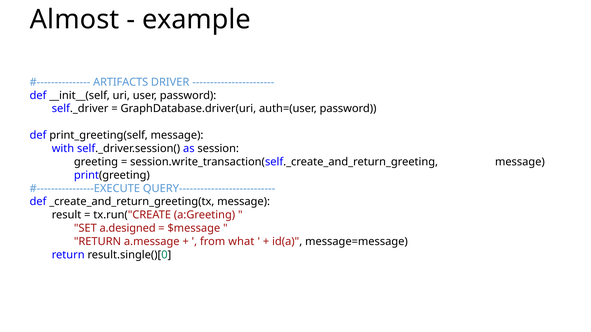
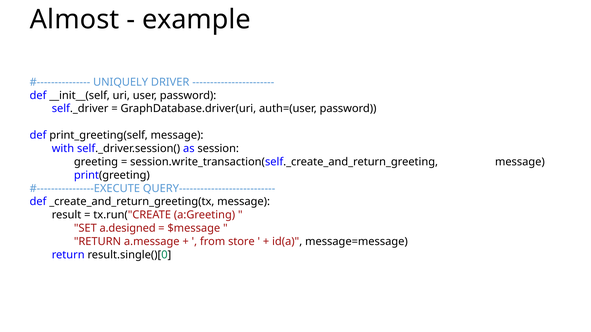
ARTIFACTS: ARTIFACTS -> UNIQUELY
what: what -> store
